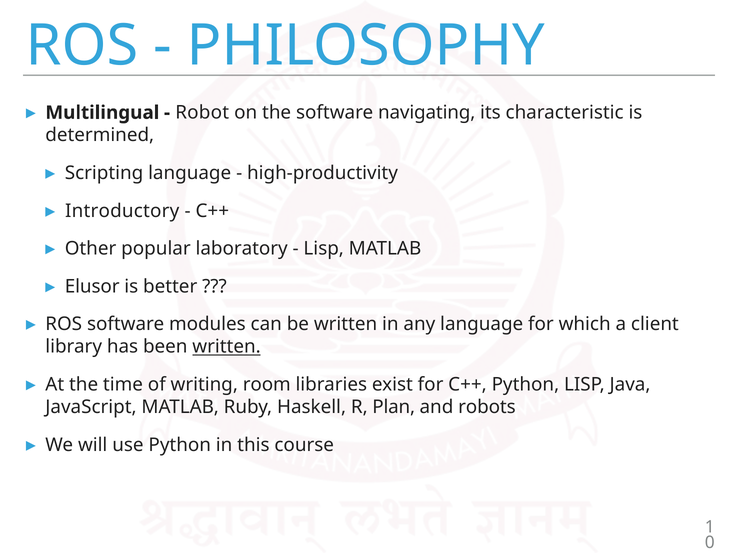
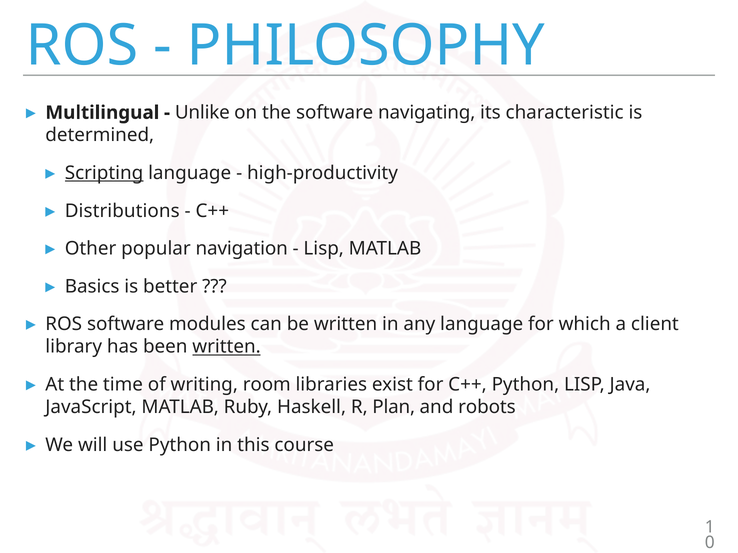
Robot: Robot -> Unlike
Scripting underline: none -> present
Introductory: Introductory -> Distributions
laboratory: laboratory -> navigation
Elusor: Elusor -> Basics
